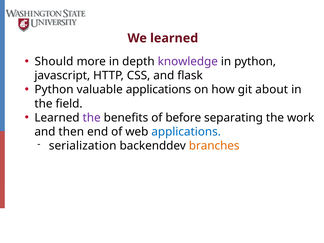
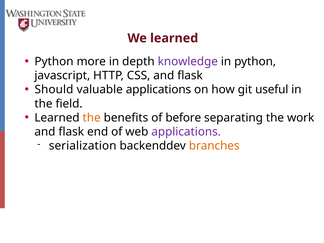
Should at (54, 62): Should -> Python
Python at (54, 90): Python -> Should
about: about -> useful
the at (92, 118) colour: purple -> orange
then at (71, 132): then -> flask
applications at (186, 132) colour: blue -> purple
